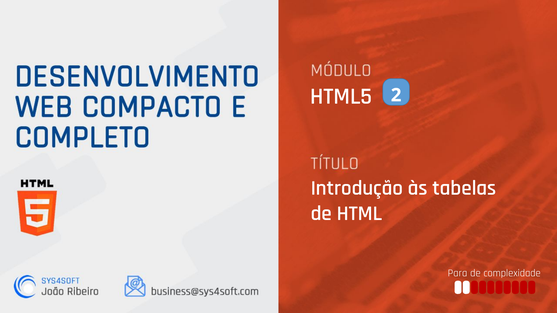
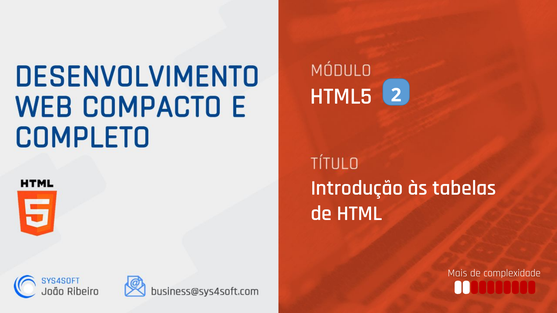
Para: Para -> Mais
